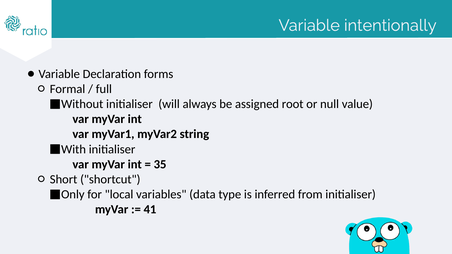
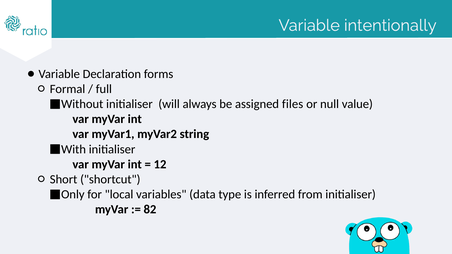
root: root -> files
35: 35 -> 12
41: 41 -> 82
